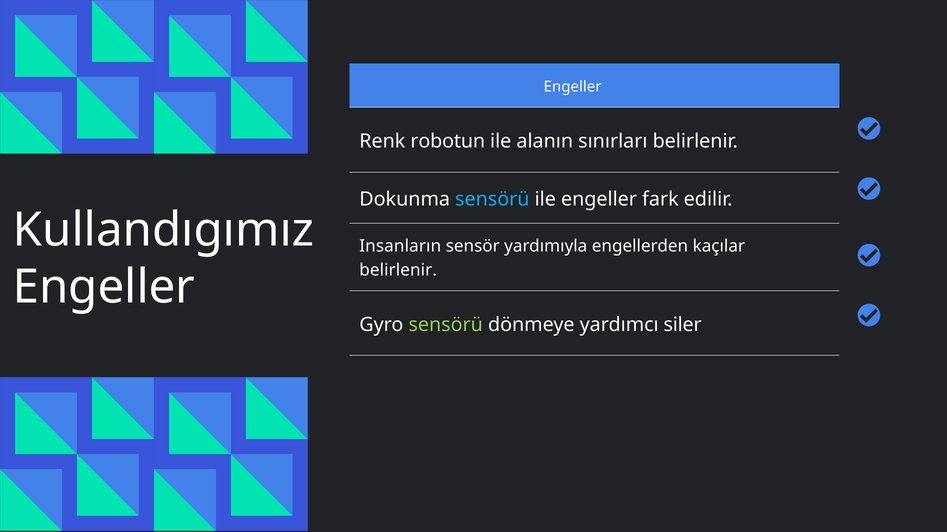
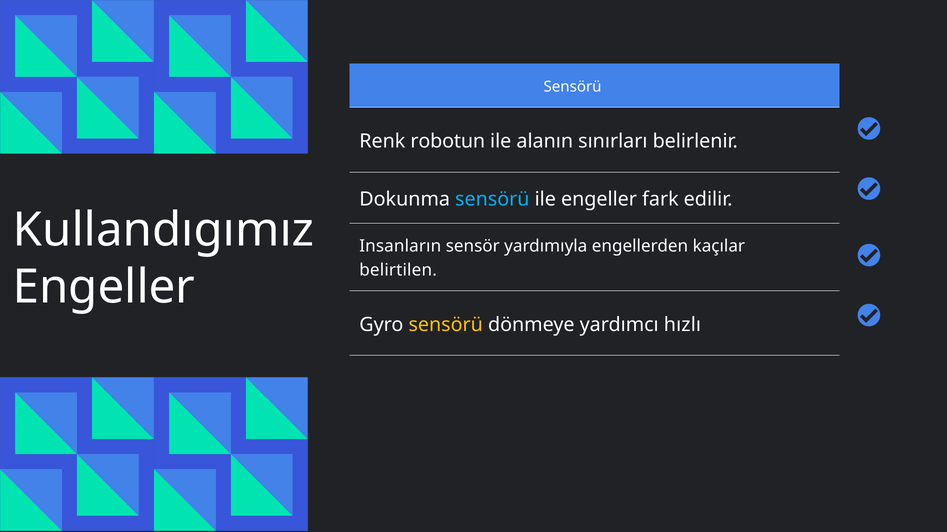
Engeller at (573, 87): Engeller -> Sensörü
belirlenir at (398, 271): belirlenir -> belirtilen
sensörü at (446, 325) colour: light green -> yellow
siler: siler -> hızlı
